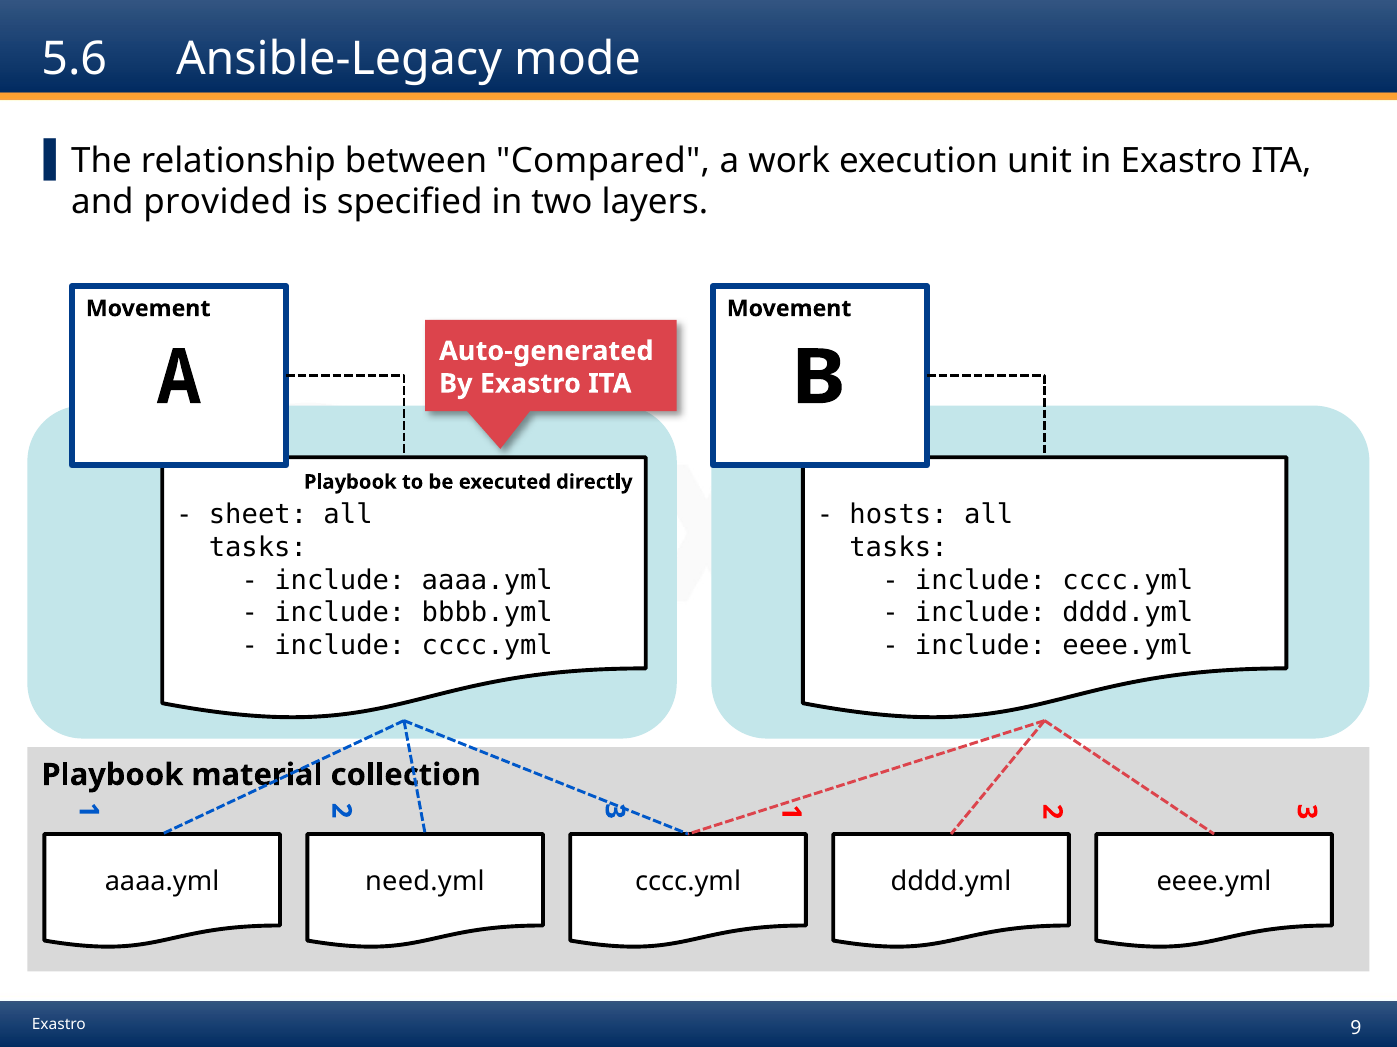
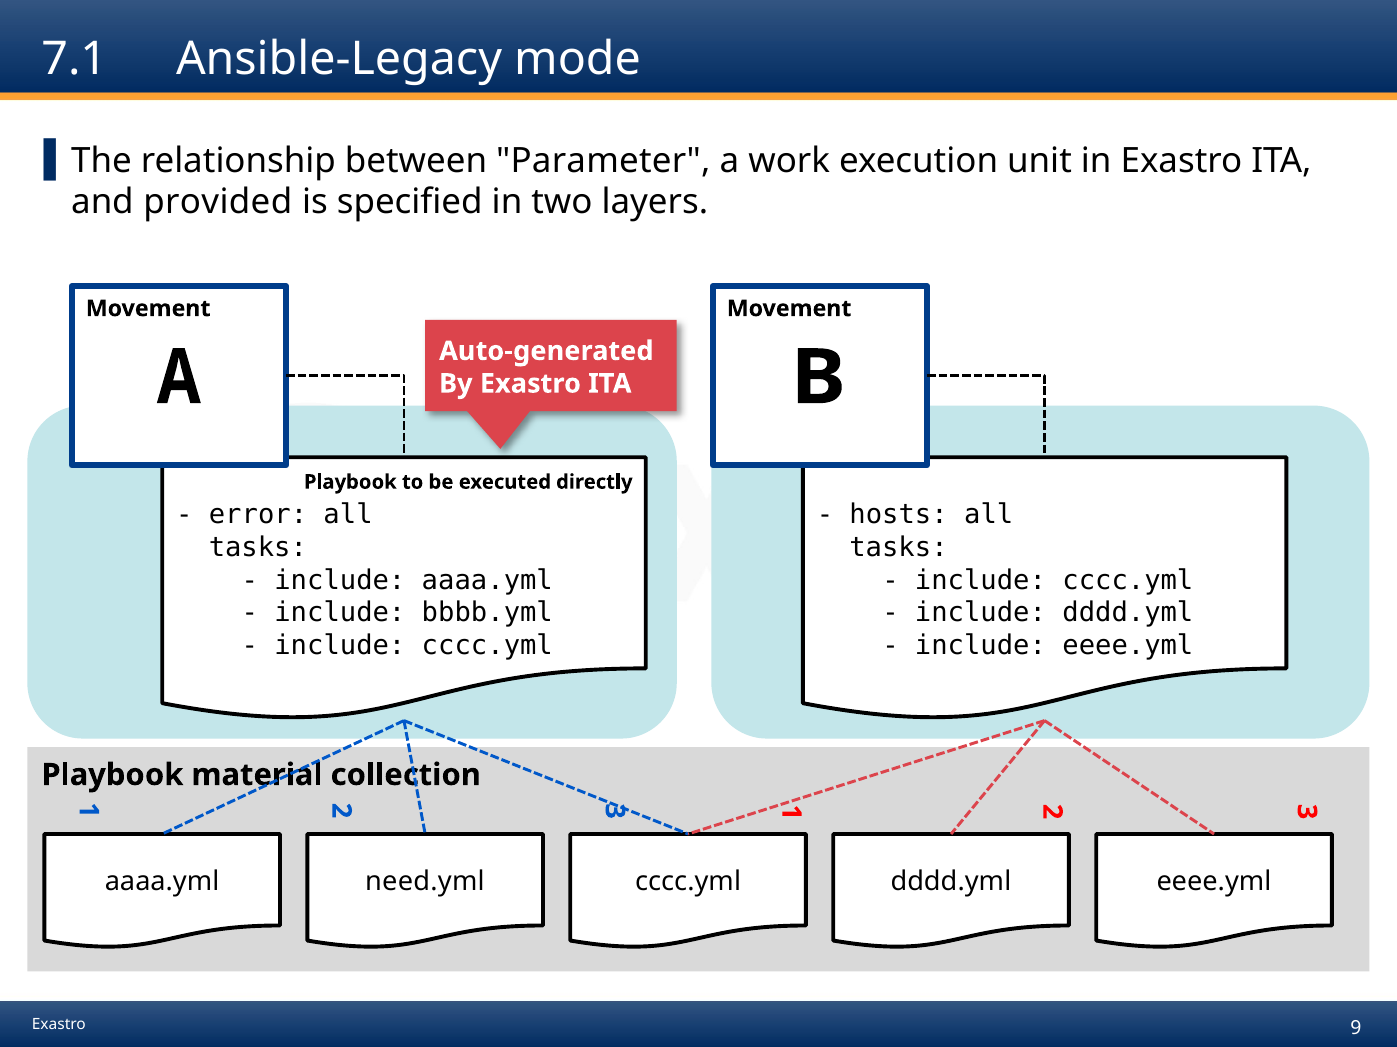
5.6: 5.6 -> 7.1
Compared: Compared -> Parameter
sheet: sheet -> error
